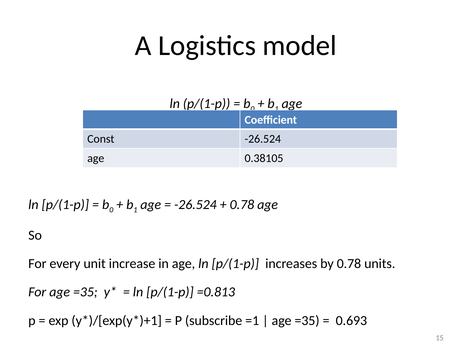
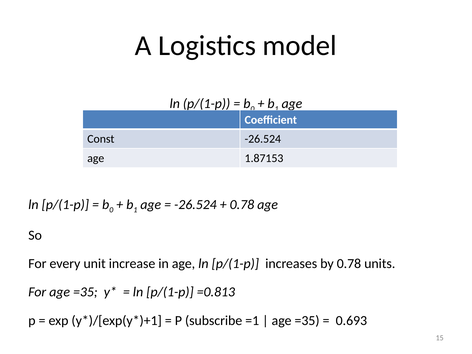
0.38105: 0.38105 -> 1.87153
